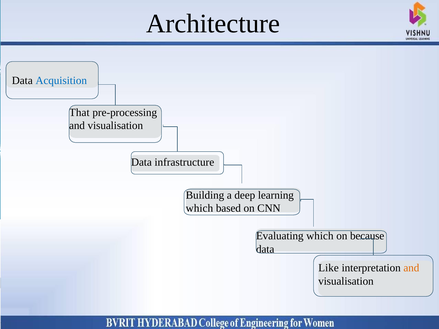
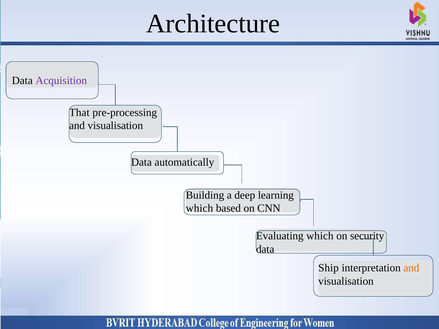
Acquisition colour: blue -> purple
infrastructure: infrastructure -> automatically
because: because -> security
Like: Like -> Ship
